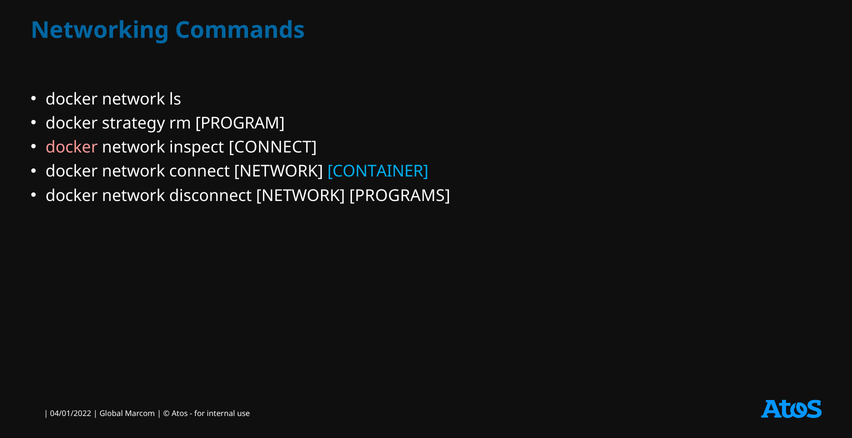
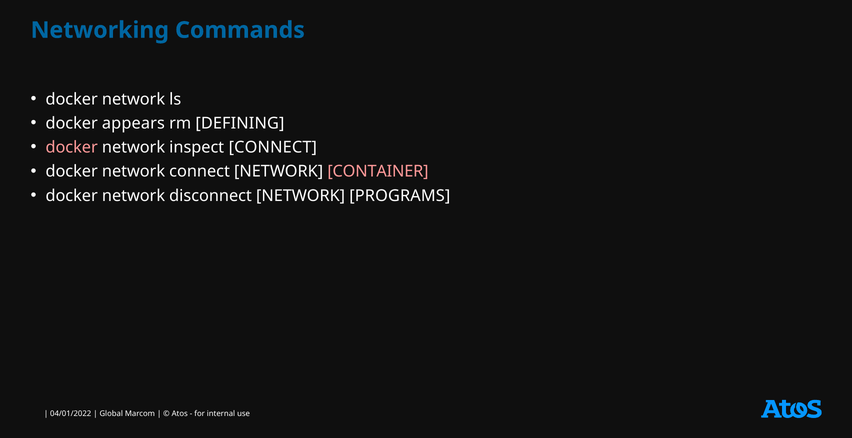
strategy: strategy -> appears
PROGRAM: PROGRAM -> DEFINING
CONTAINER colour: light blue -> pink
